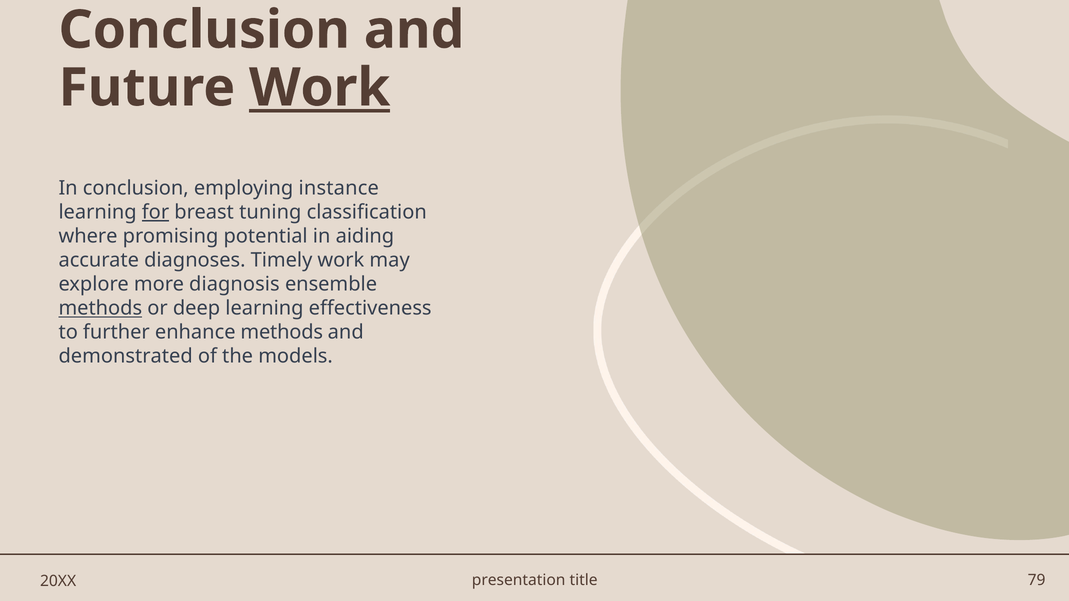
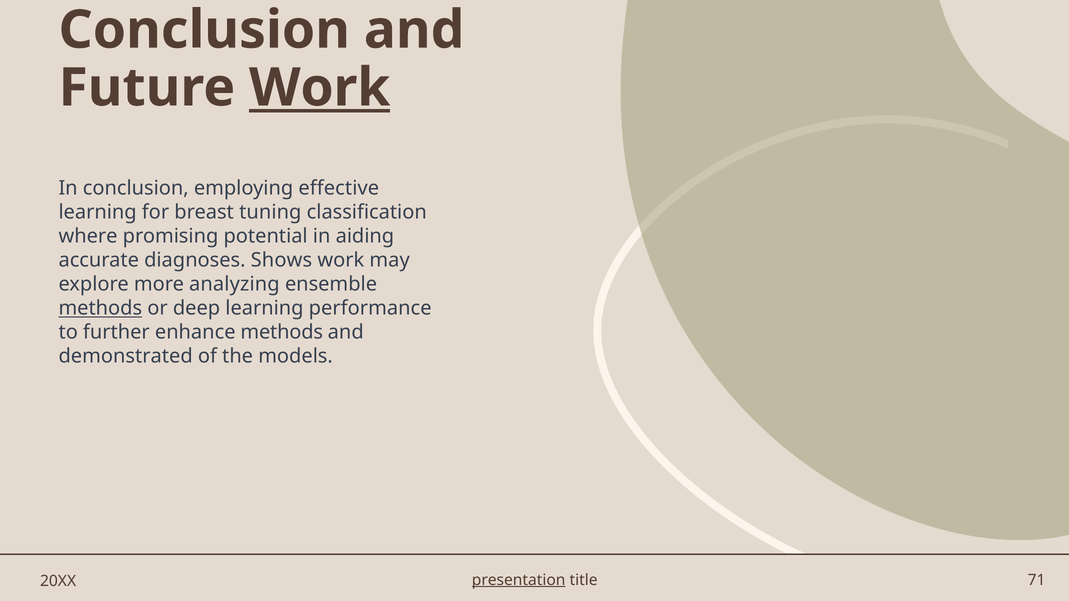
instance: instance -> effective
for underline: present -> none
Timely: Timely -> Shows
diagnosis: diagnosis -> analyzing
effectiveness: effectiveness -> performance
presentation underline: none -> present
79: 79 -> 71
